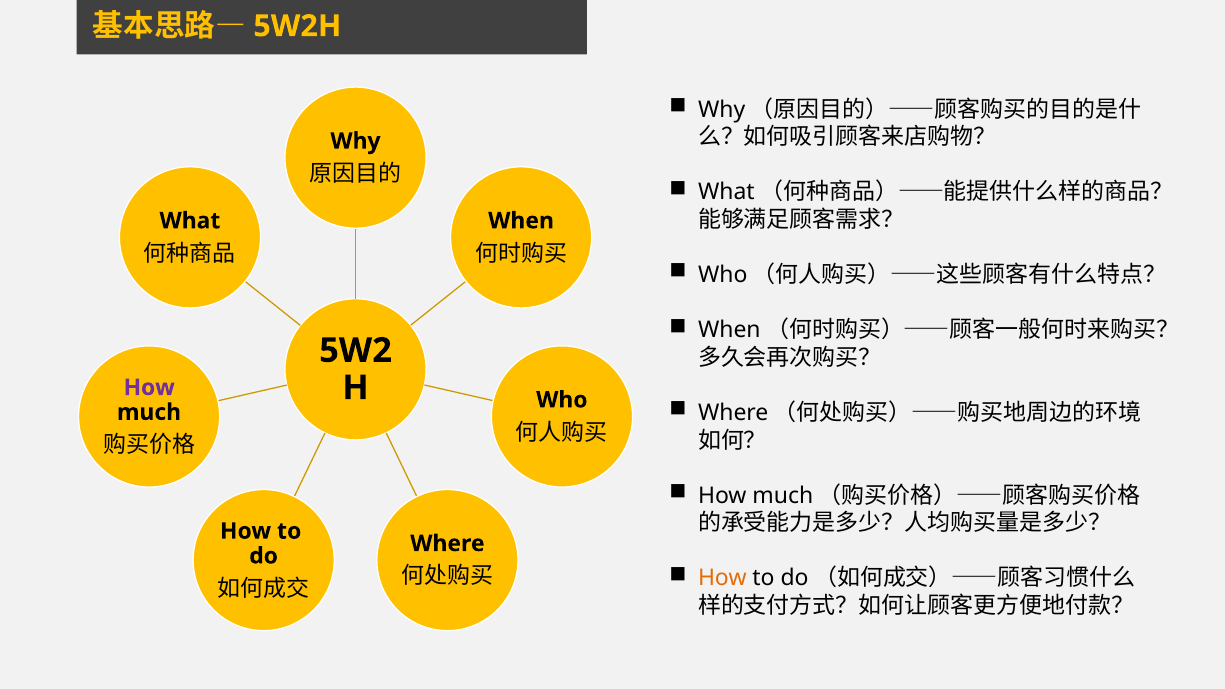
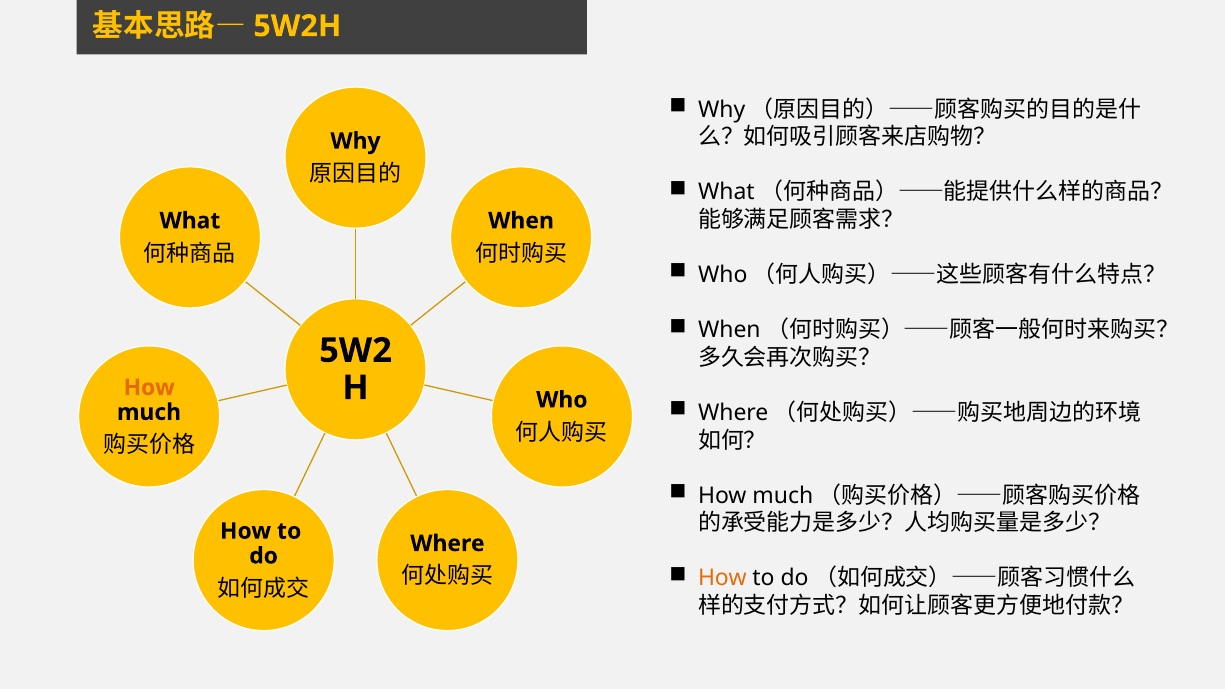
How at (149, 388) colour: purple -> orange
